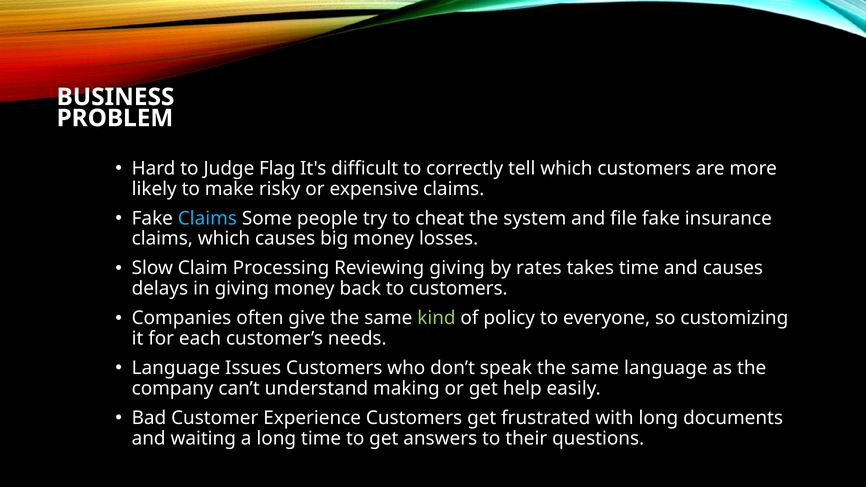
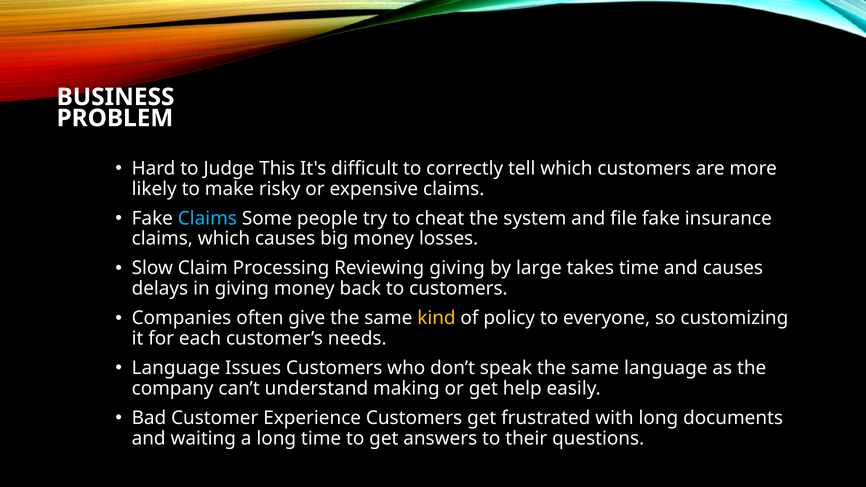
Flag: Flag -> This
rates: rates -> large
kind colour: light green -> yellow
